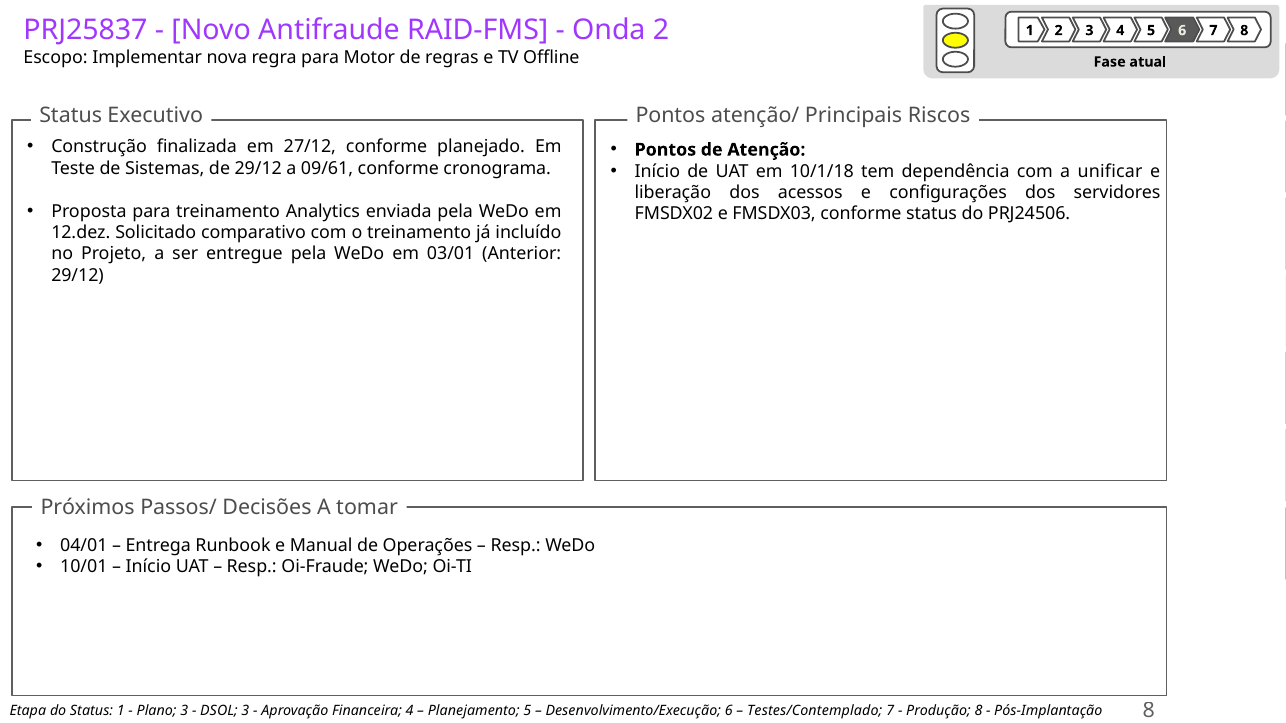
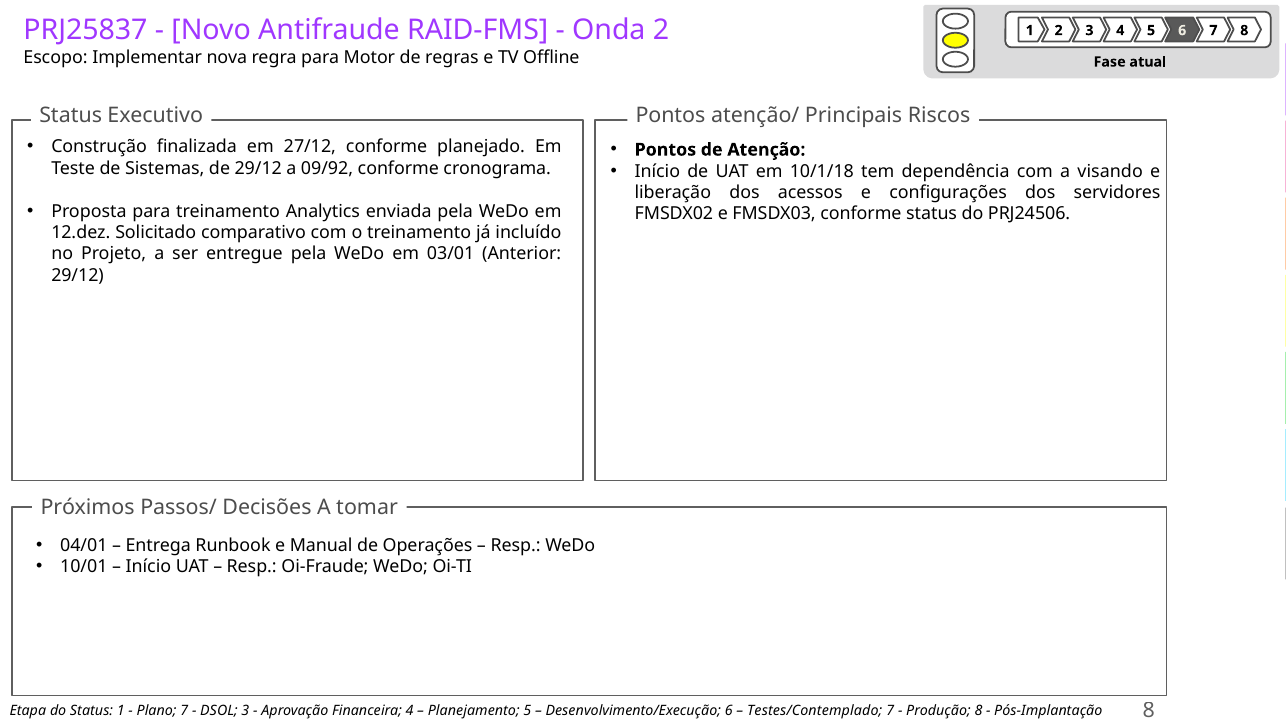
unificar: unificar -> visando
09/61: 09/61 -> 09/92
Plano 3: 3 -> 7
